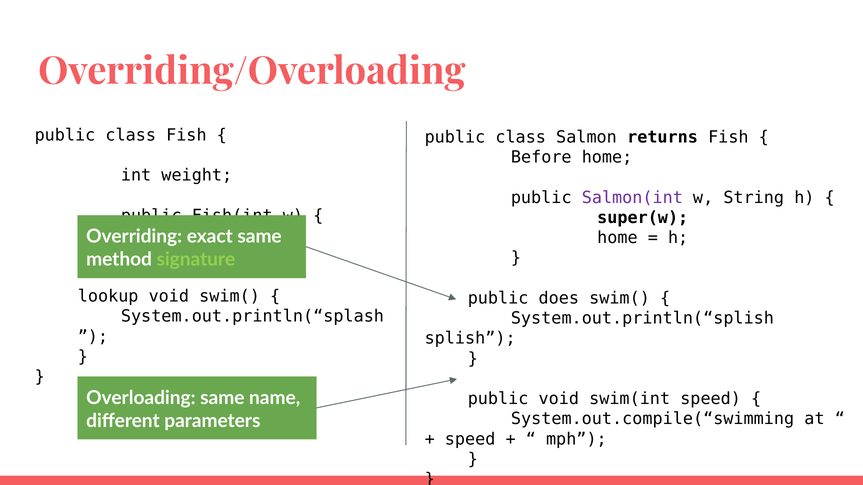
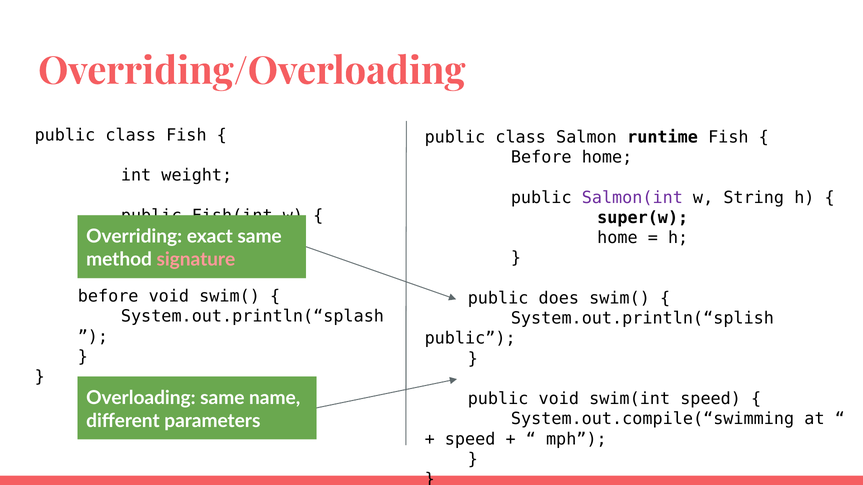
returns: returns -> runtime
signature colour: light green -> pink
lookup at (108, 297): lookup -> before
splish at (470, 339): splish -> public
